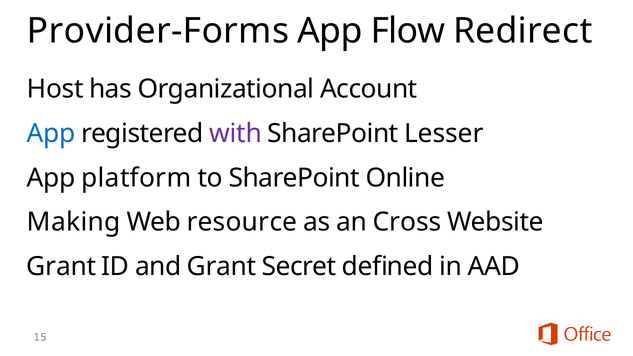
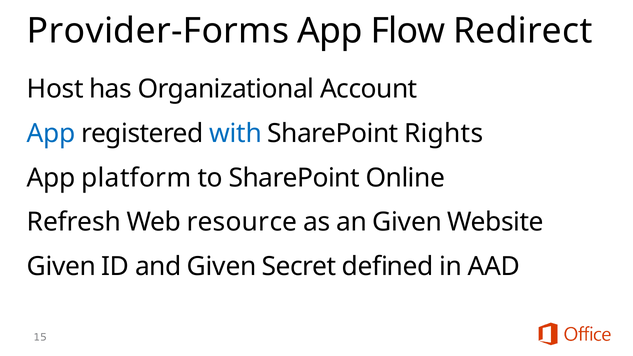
with colour: purple -> blue
Lesser: Lesser -> Rights
Making: Making -> Refresh
an Cross: Cross -> Given
Grant at (61, 267): Grant -> Given
and Grant: Grant -> Given
